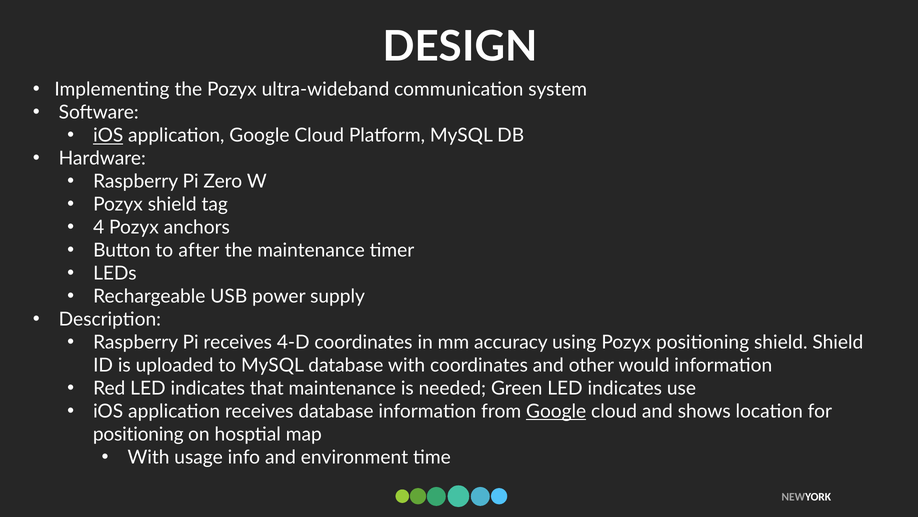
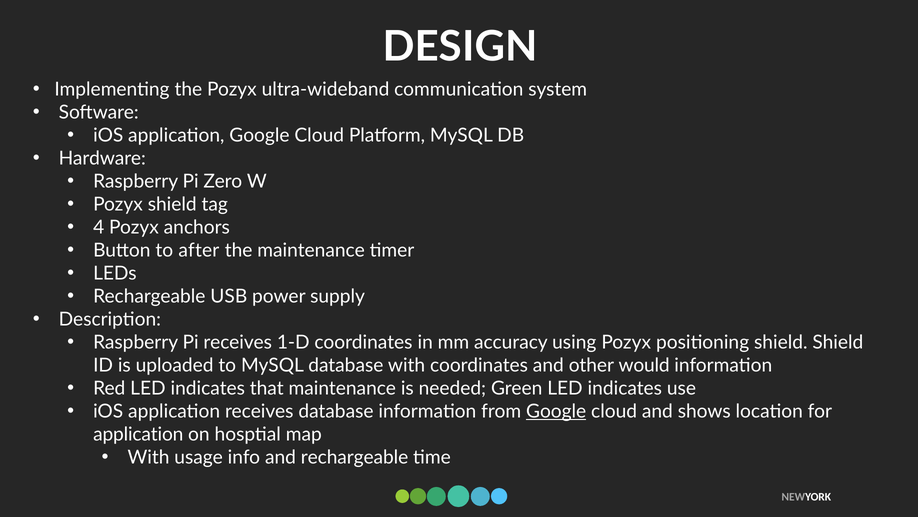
iOS at (108, 135) underline: present -> none
4-D: 4-D -> 1-D
positioning at (138, 434): positioning -> application
and environment: environment -> rechargeable
